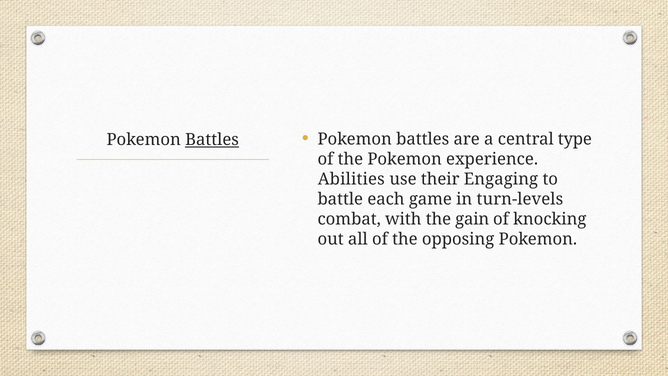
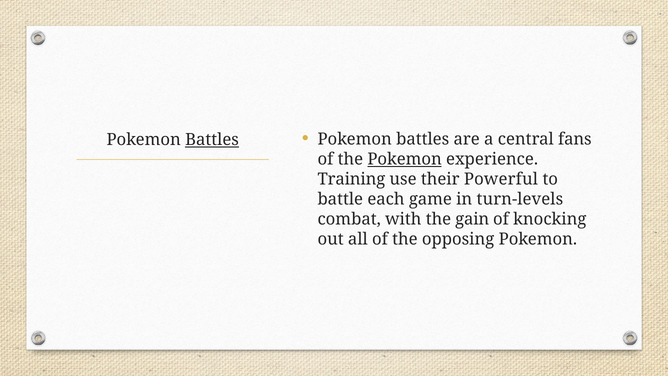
type: type -> fans
Pokemon at (405, 159) underline: none -> present
Abilities: Abilities -> Training
Engaging: Engaging -> Powerful
